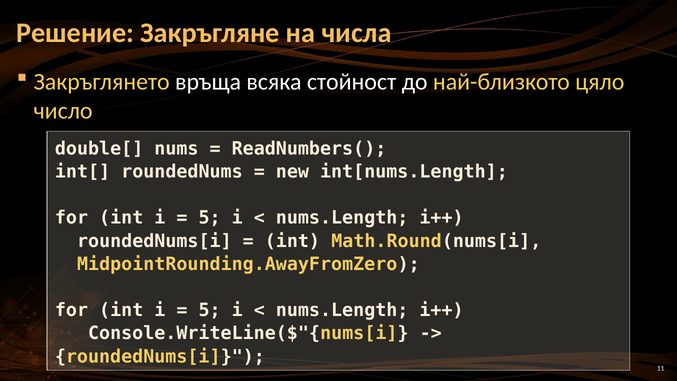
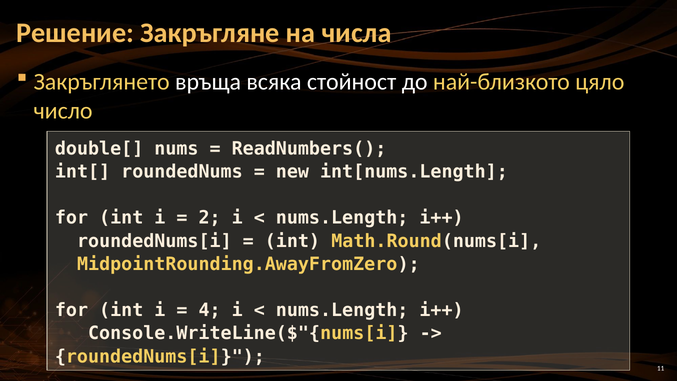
5 at (210, 218): 5 -> 2
5 at (210, 310): 5 -> 4
